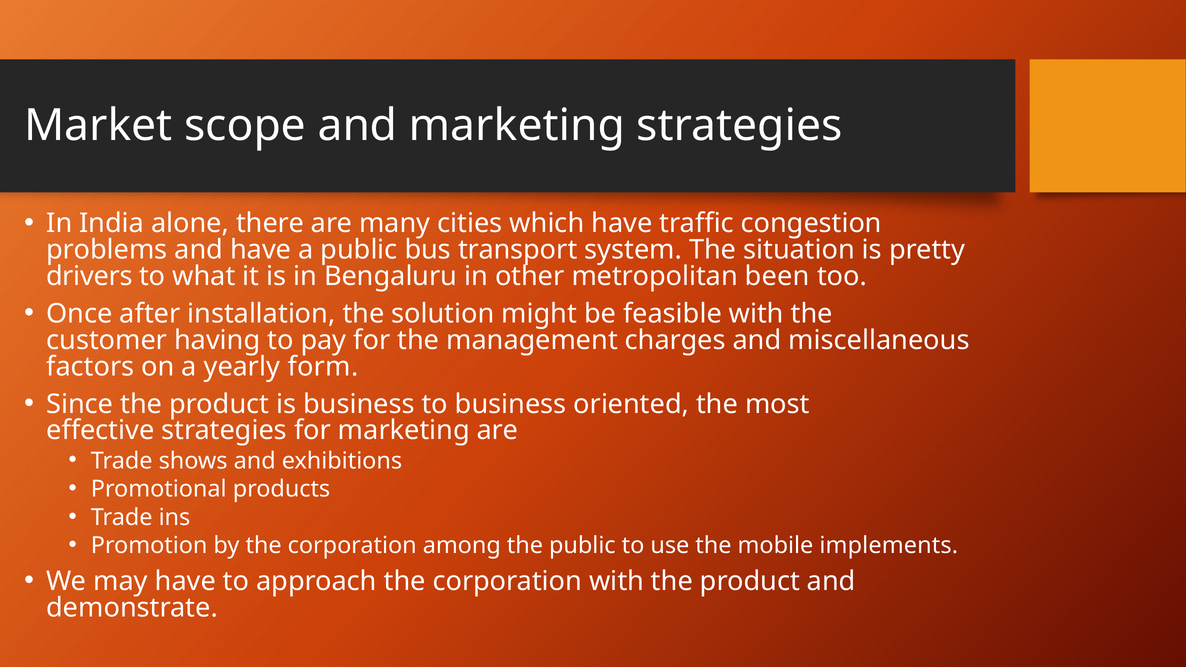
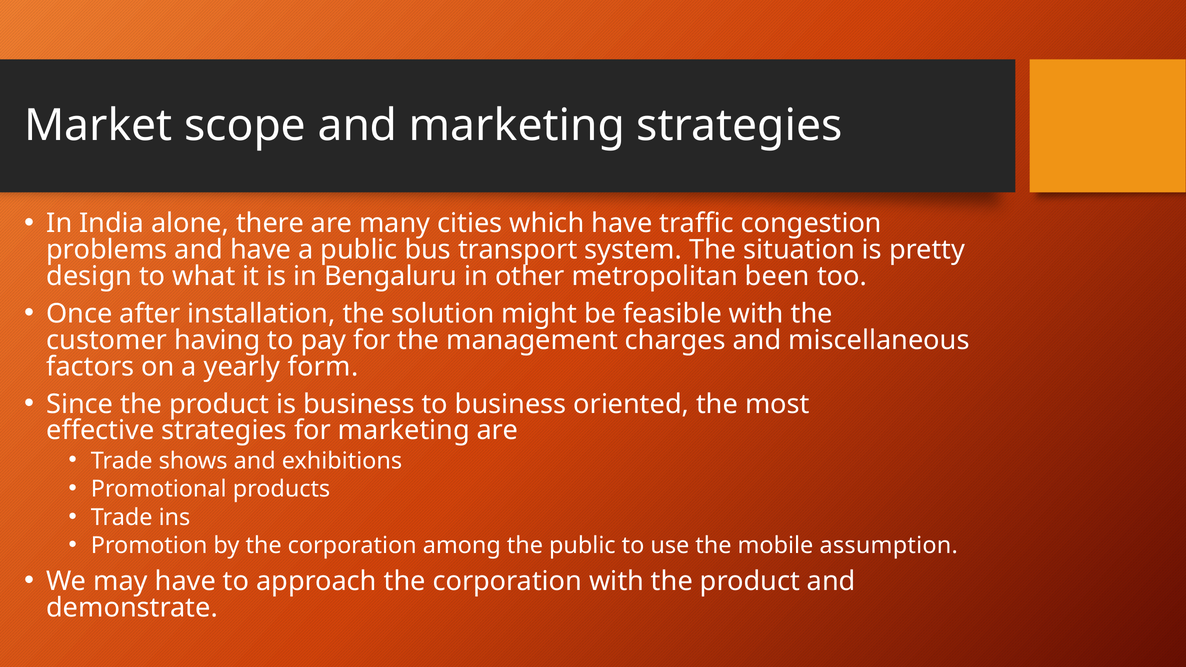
drivers: drivers -> design
implements: implements -> assumption
